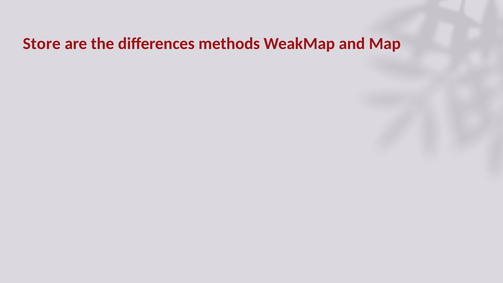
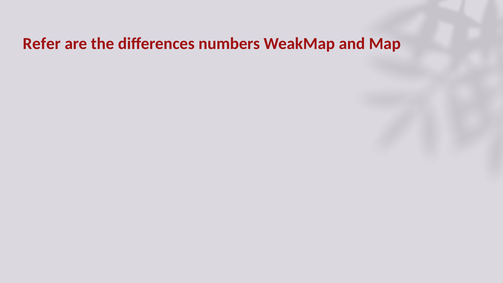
Store: Store -> Refer
methods: methods -> numbers
